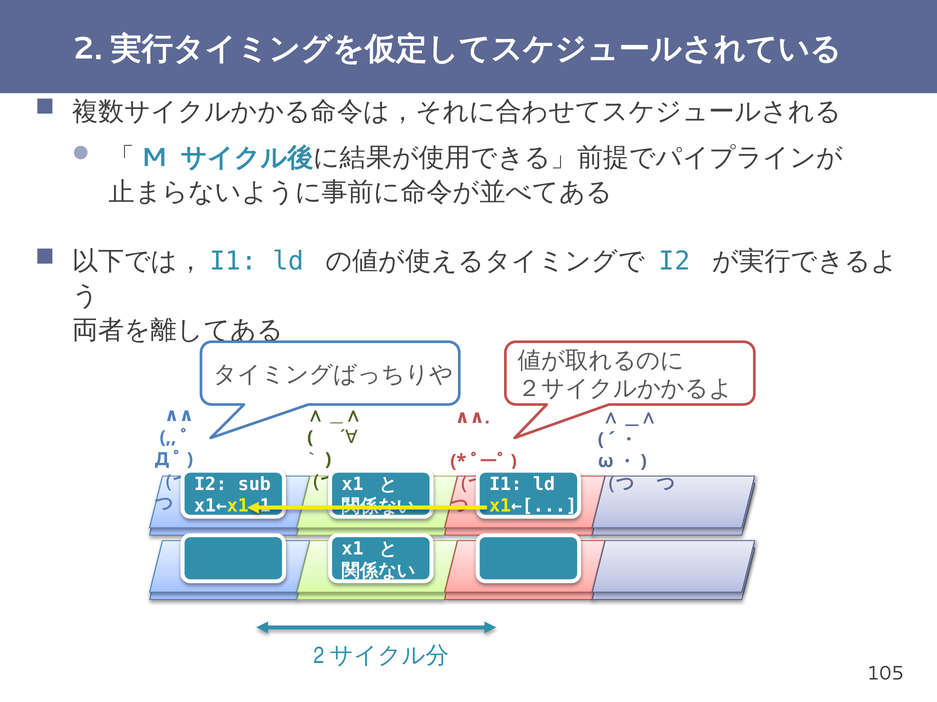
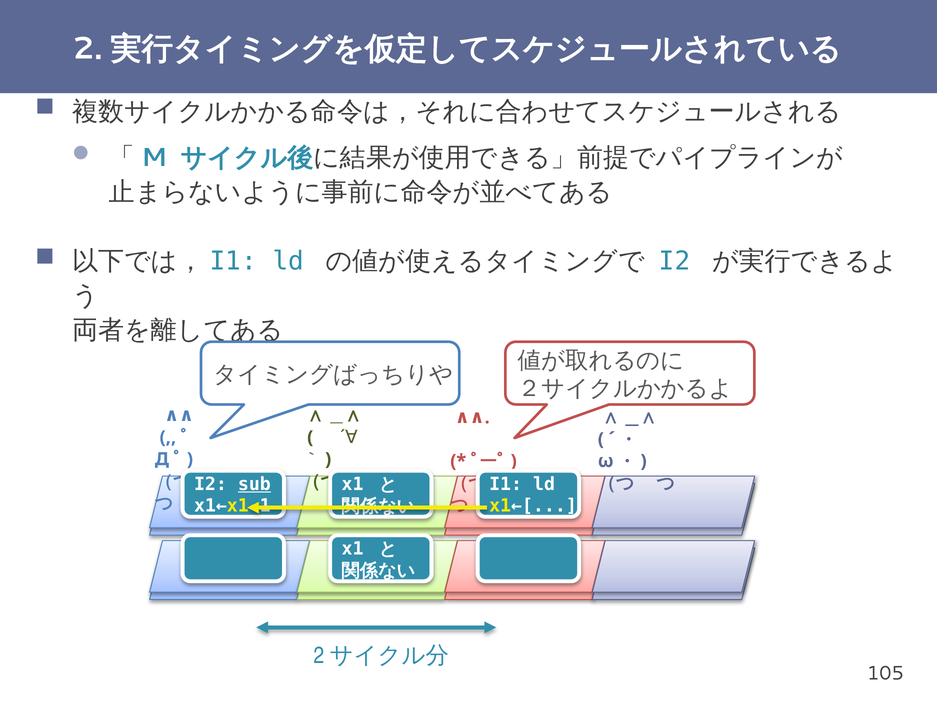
sub underline: none -> present
